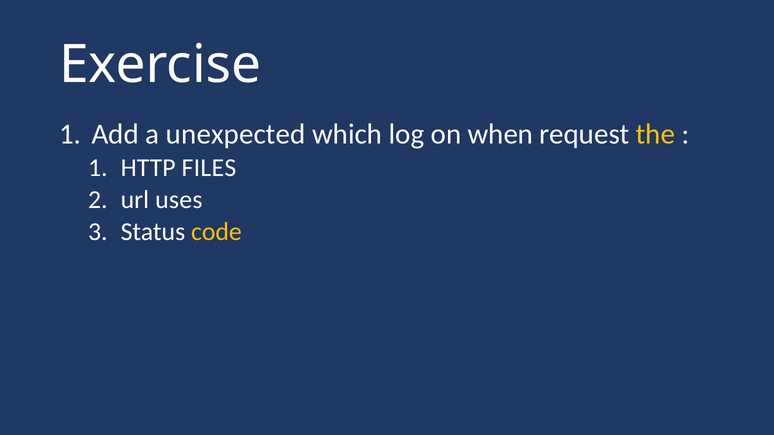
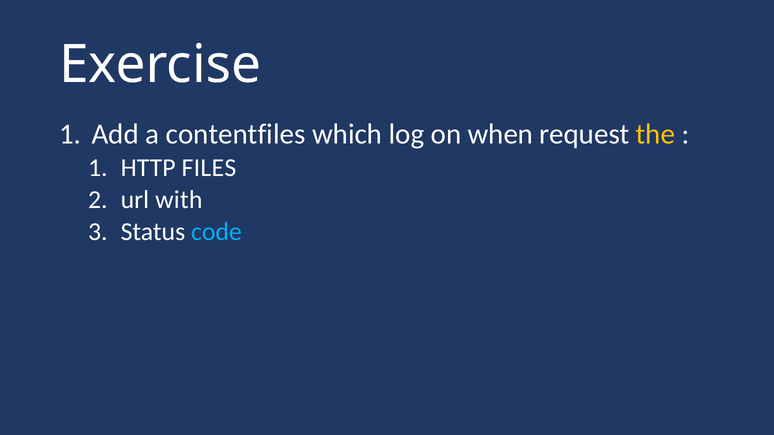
unexpected: unexpected -> contentfiles
uses: uses -> with
code colour: yellow -> light blue
